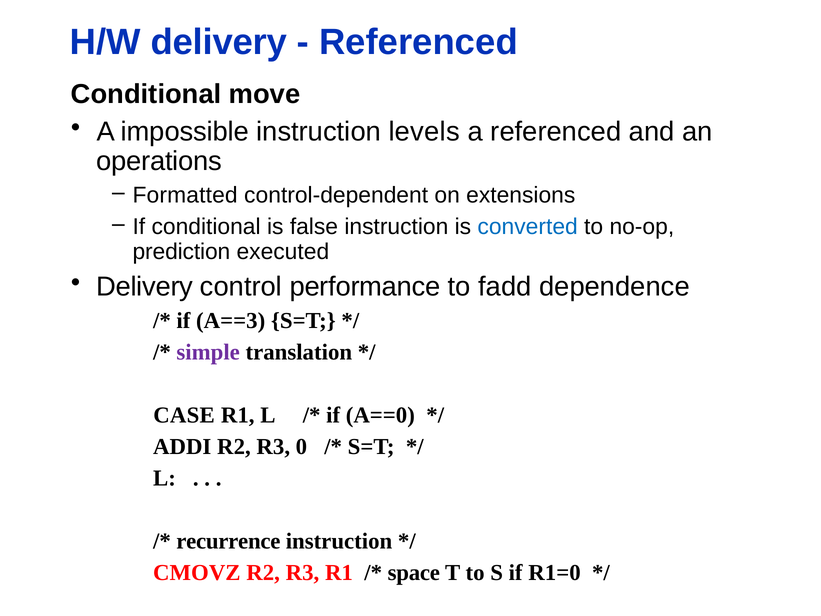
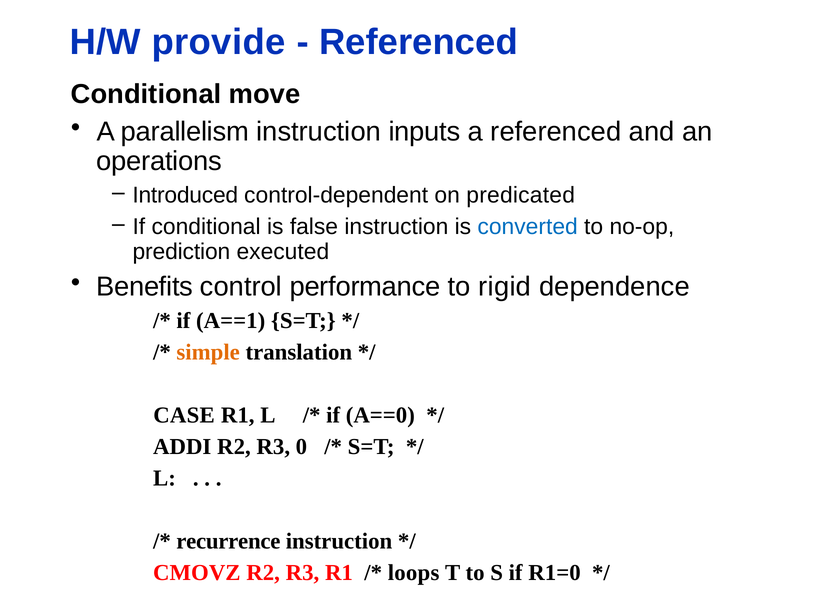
H/W delivery: delivery -> provide
impossible: impossible -> parallelism
levels: levels -> inputs
Formatted: Formatted -> Introduced
extensions: extensions -> predicated
Delivery at (145, 287): Delivery -> Benefits
fadd: fadd -> rigid
A==3: A==3 -> A==1
simple colour: purple -> orange
space: space -> loops
